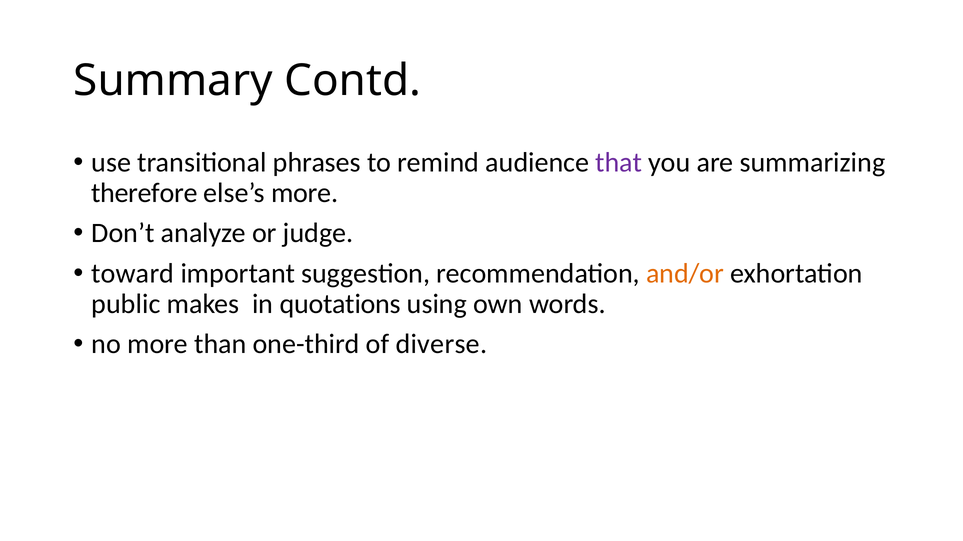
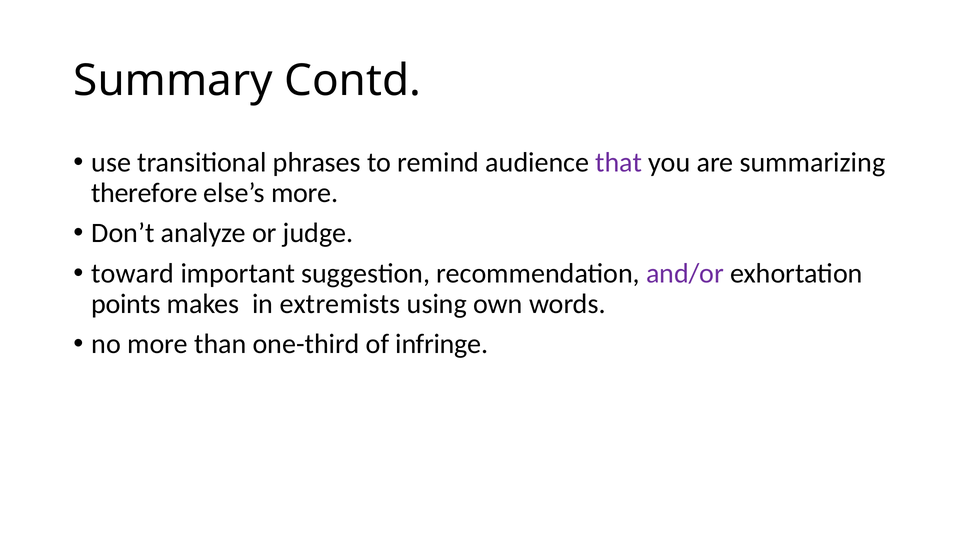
and/or colour: orange -> purple
public: public -> points
quotations: quotations -> extremists
diverse: diverse -> infringe
